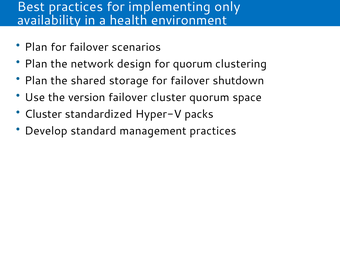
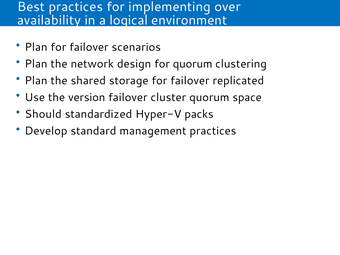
only: only -> over
health: health -> logical
shutdown: shutdown -> replicated
Cluster at (43, 114): Cluster -> Should
